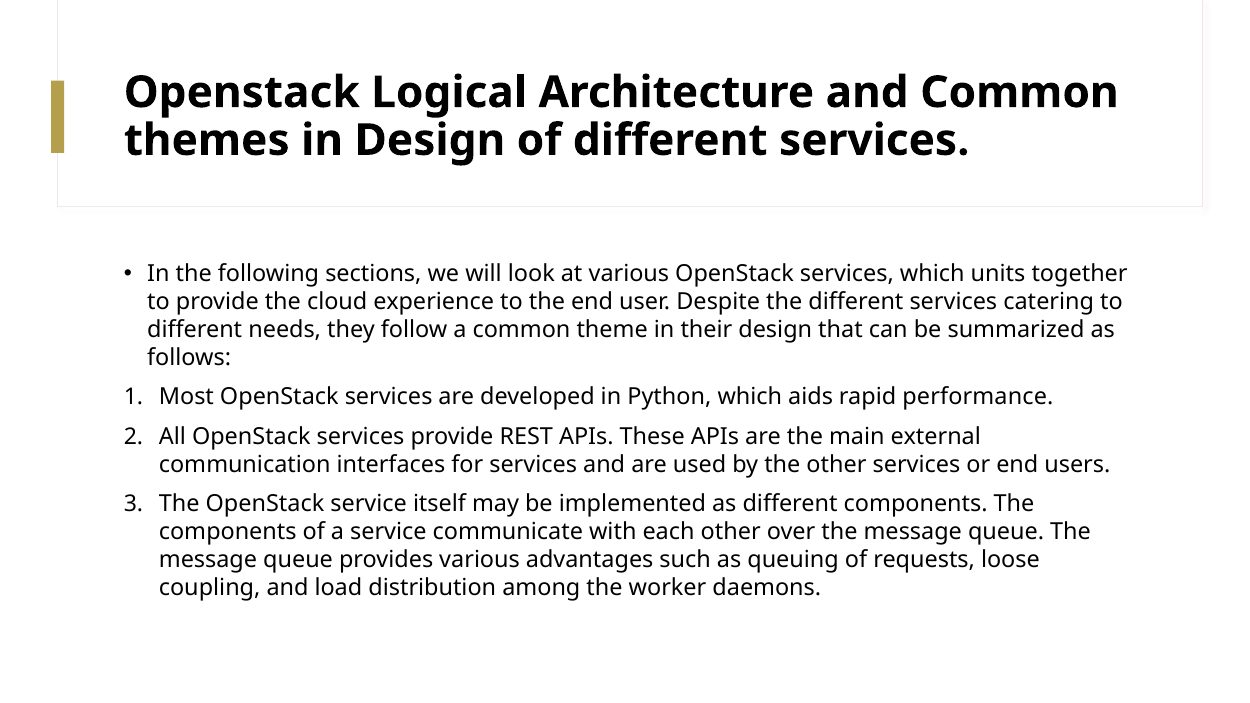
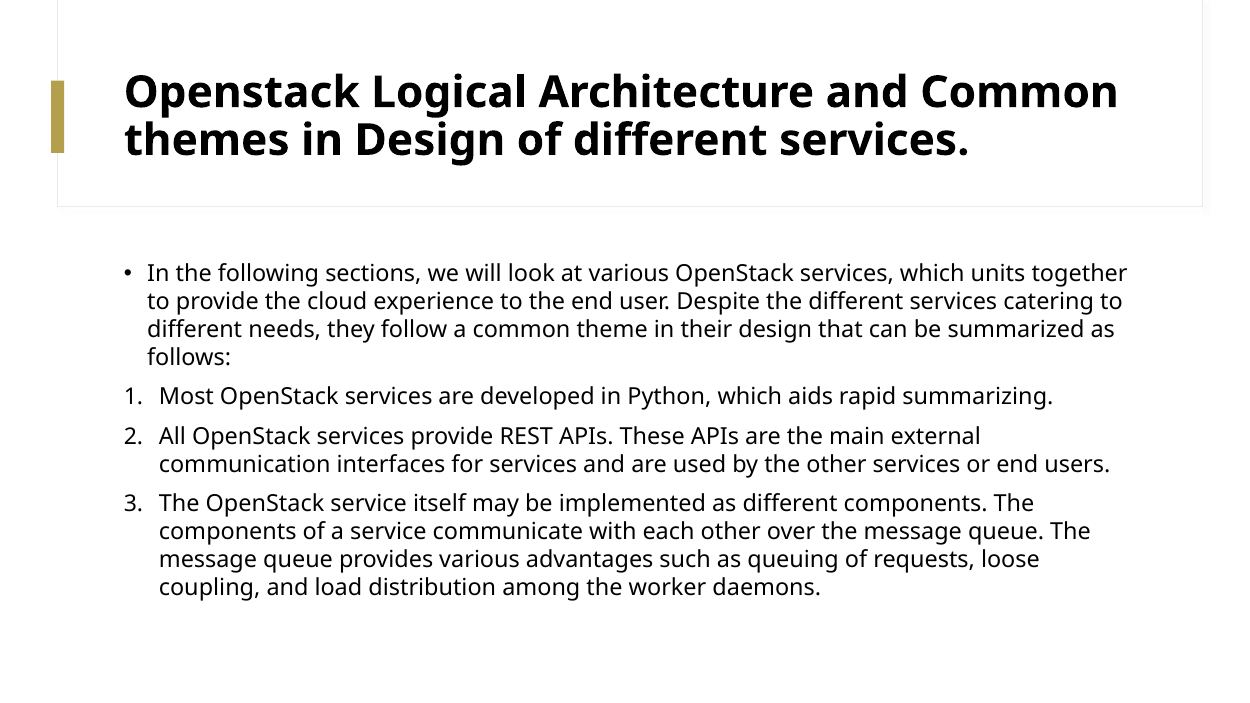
performance: performance -> summarizing
